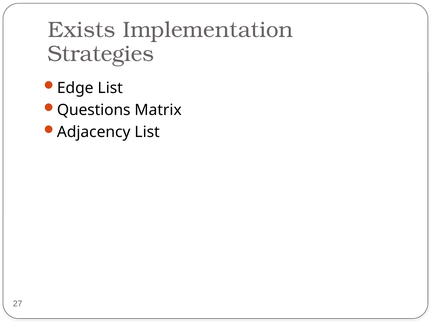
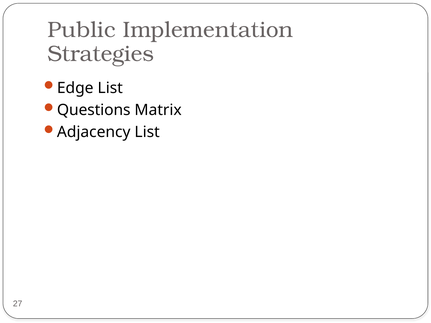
Exists: Exists -> Public
